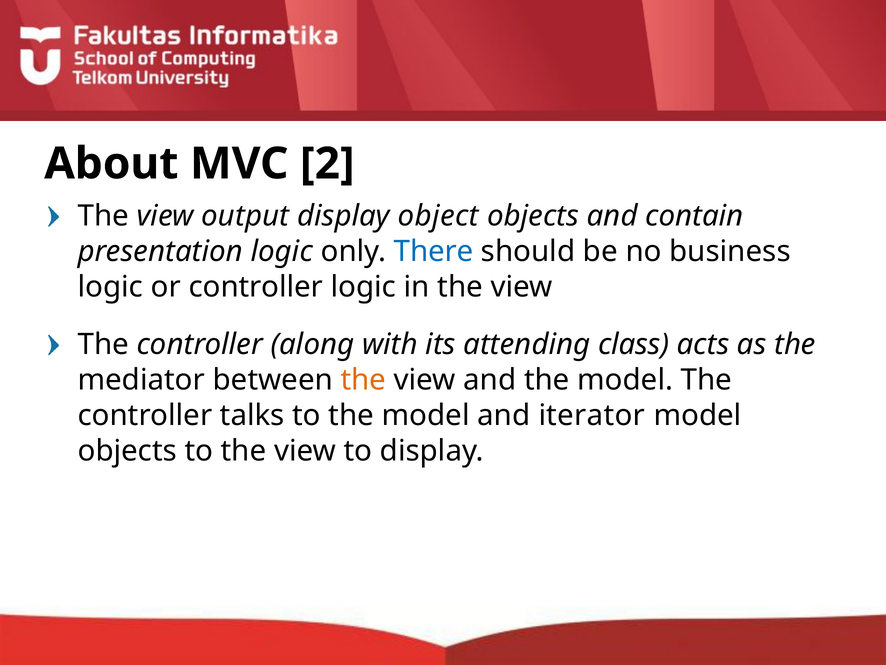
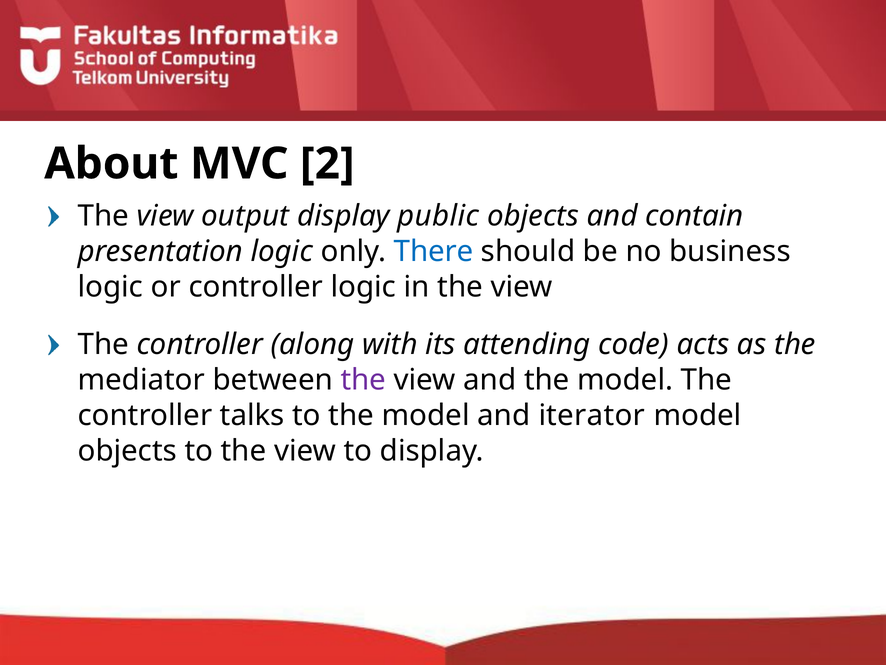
object: object -> public
class: class -> code
the at (363, 380) colour: orange -> purple
